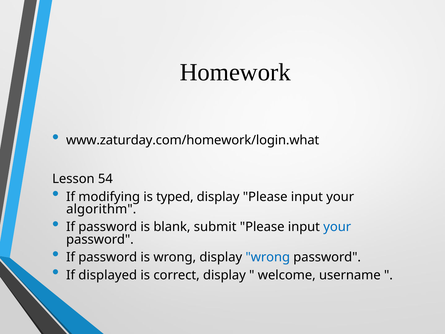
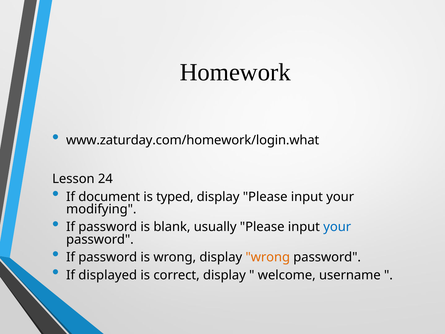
54: 54 -> 24
modifying: modifying -> document
algorithm: algorithm -> modifying
submit: submit -> usually
wrong at (268, 257) colour: blue -> orange
